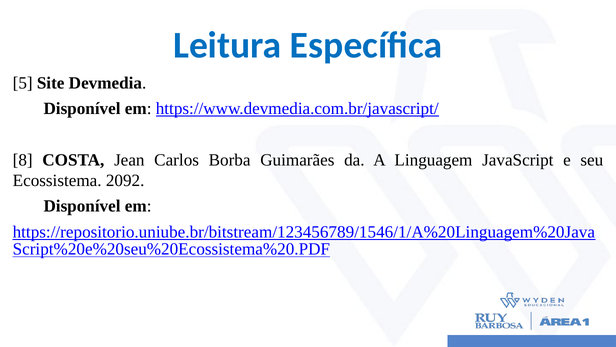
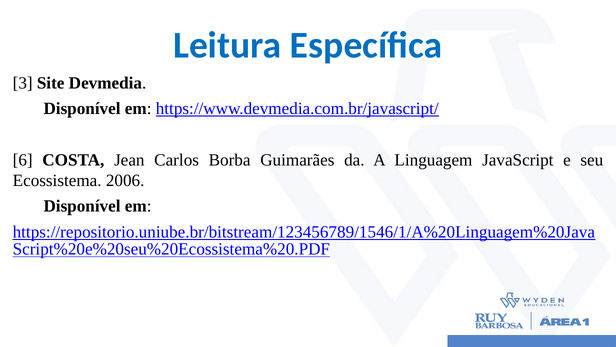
5: 5 -> 3
8: 8 -> 6
2092: 2092 -> 2006
